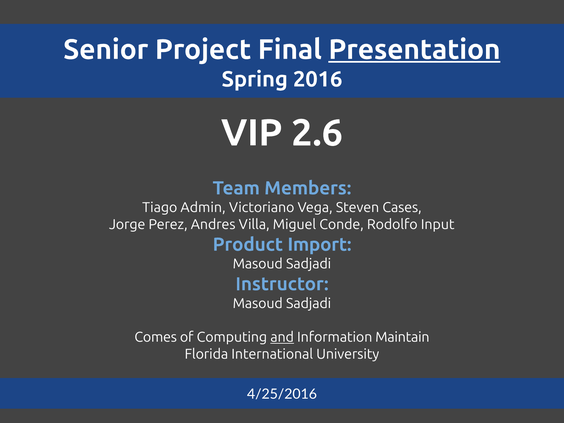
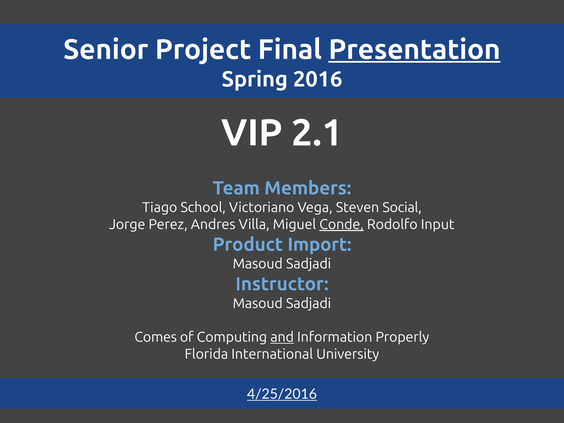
2.6: 2.6 -> 2.1
Admin: Admin -> School
Cases: Cases -> Social
Conde underline: none -> present
Maintain: Maintain -> Properly
4/25/2016 underline: none -> present
